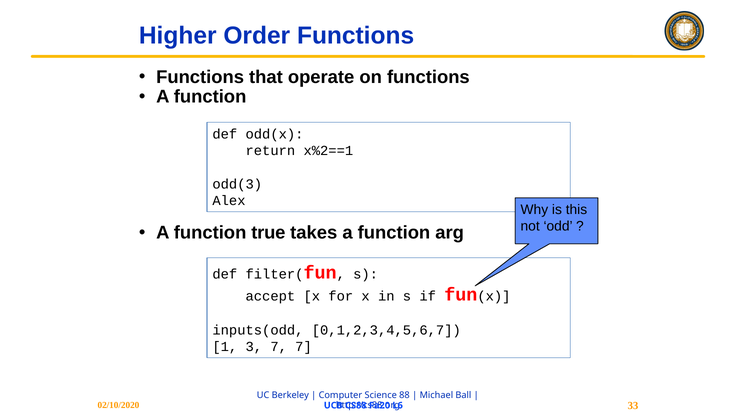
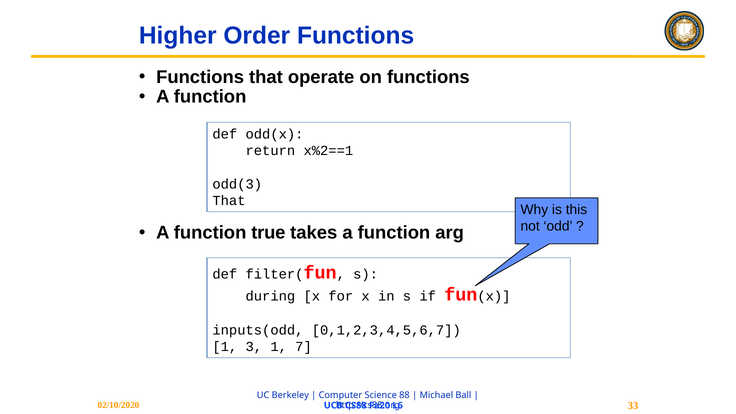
Alex at (229, 201): Alex -> That
accept: accept -> during
3 7: 7 -> 1
